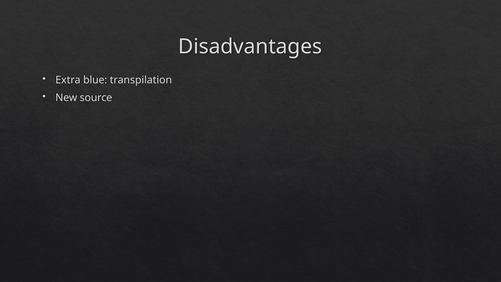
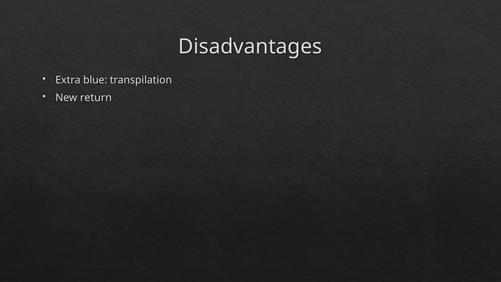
source: source -> return
